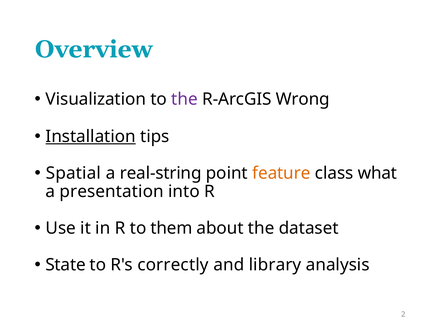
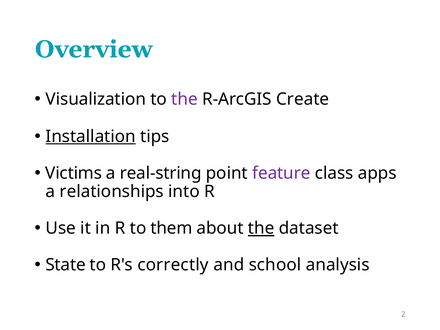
Wrong: Wrong -> Create
Spatial: Spatial -> Victims
feature colour: orange -> purple
what: what -> apps
presentation: presentation -> relationships
the at (261, 228) underline: none -> present
library: library -> school
